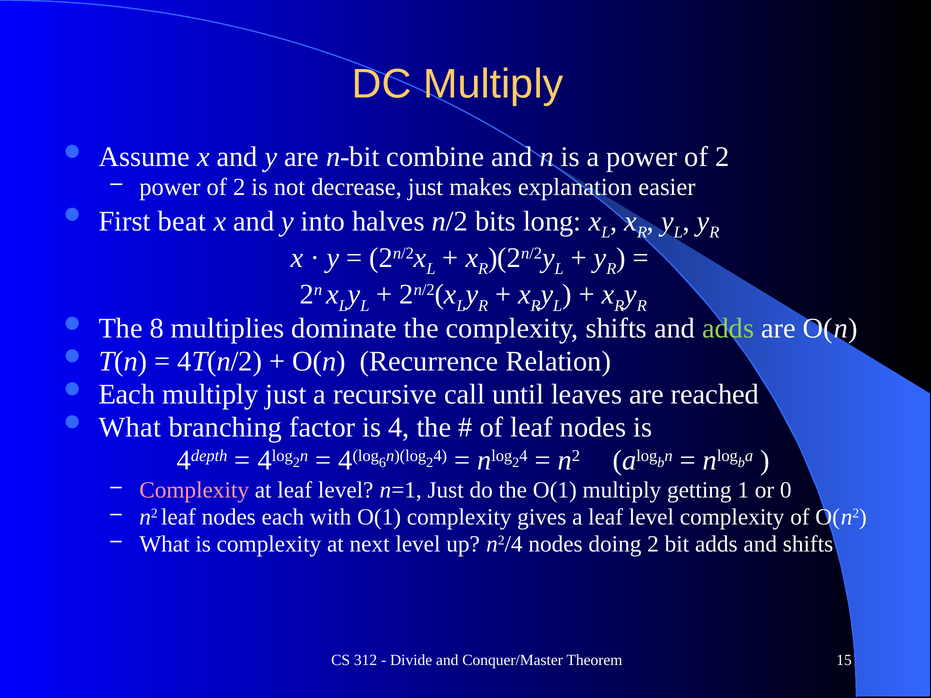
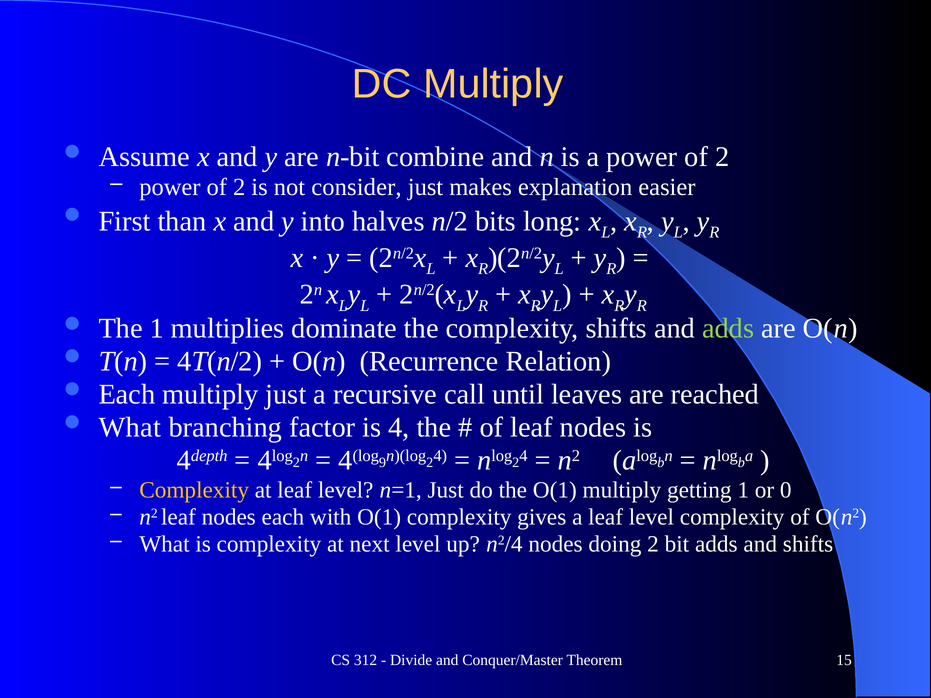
decrease: decrease -> consider
beat: beat -> than
The 8: 8 -> 1
6: 6 -> 9
Complexity at (194, 490) colour: pink -> yellow
